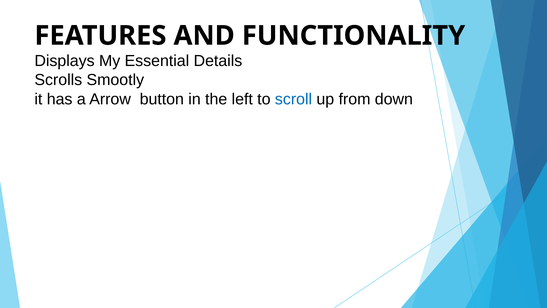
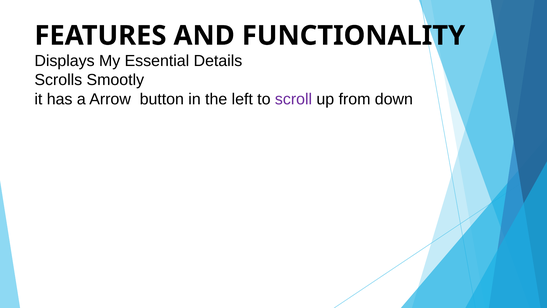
scroll colour: blue -> purple
